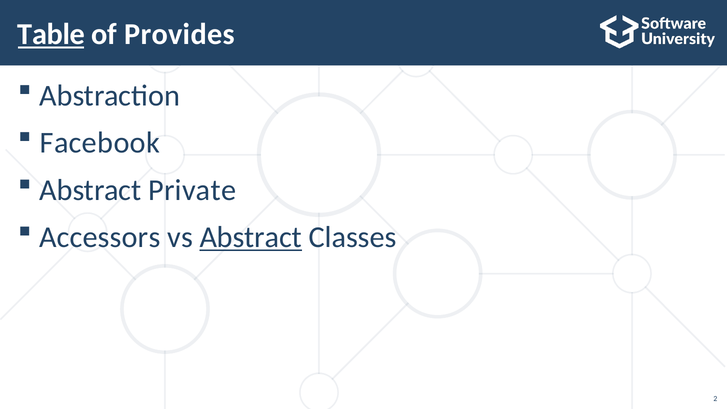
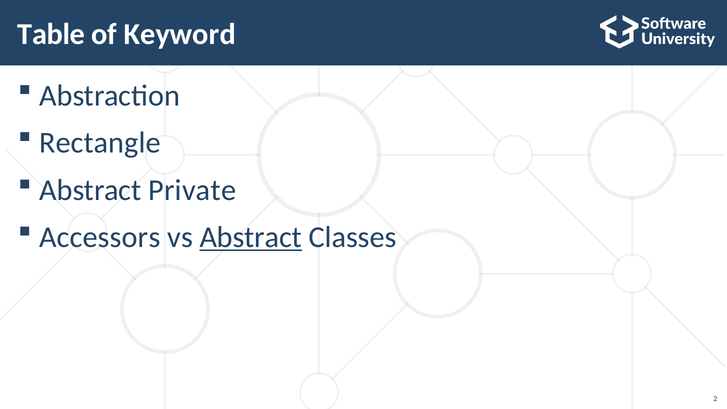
Table underline: present -> none
Provides: Provides -> Keyword
Facebook: Facebook -> Rectangle
